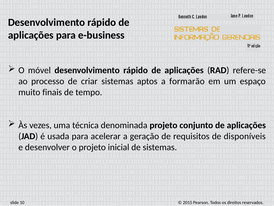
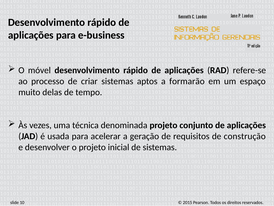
finais: finais -> delas
disponíveis: disponíveis -> construção
